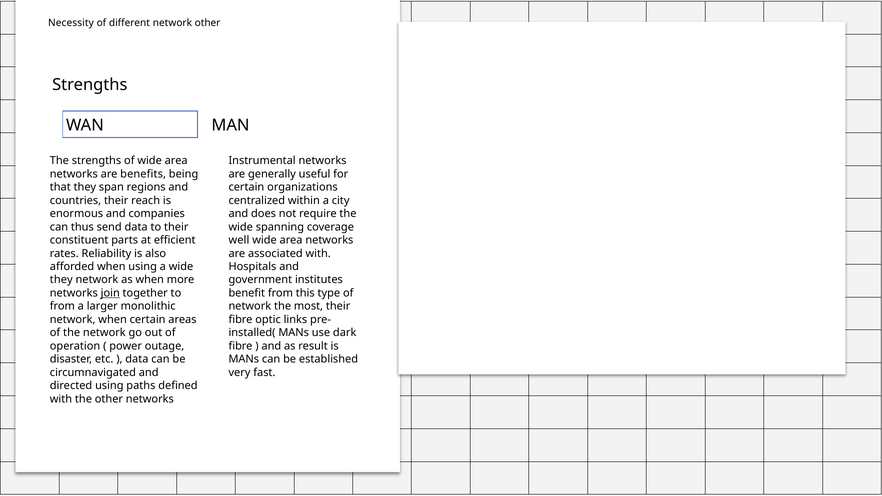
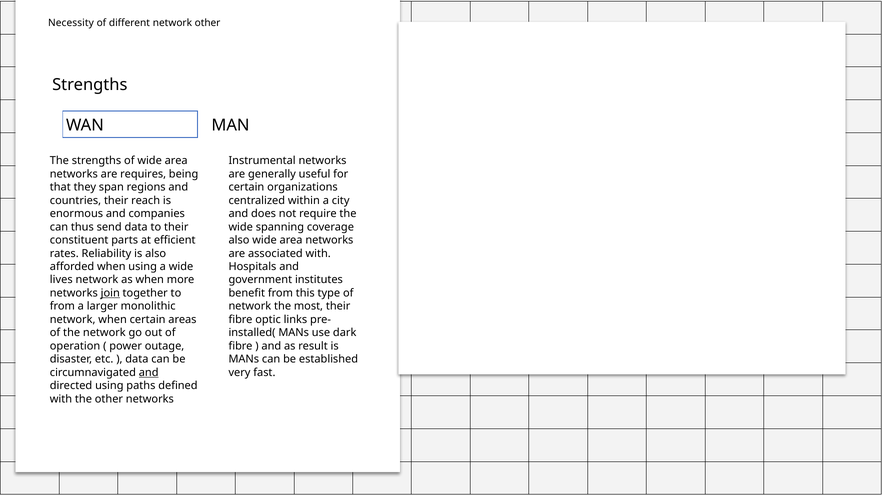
benefits: benefits -> requires
well at (239, 240): well -> also
they at (61, 280): they -> lives
and at (149, 373) underline: none -> present
